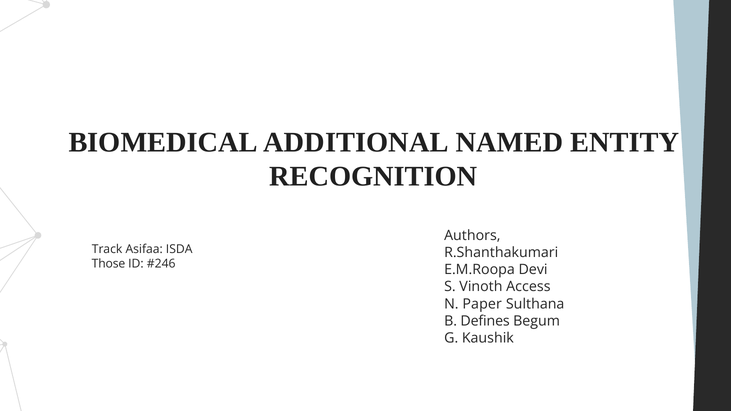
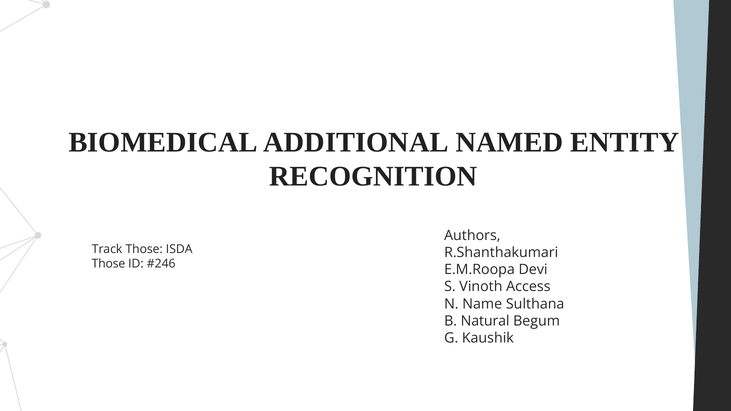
Track Asifaa: Asifaa -> Those
Paper: Paper -> Name
Defines: Defines -> Natural
